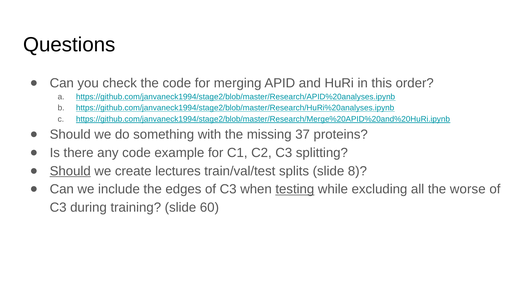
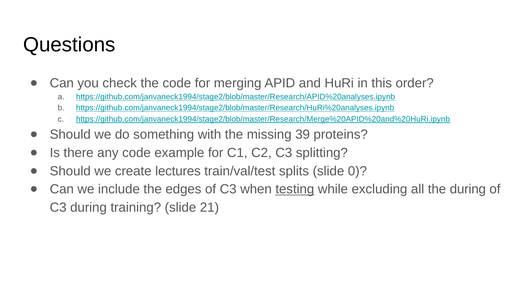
37: 37 -> 39
Should at (70, 171) underline: present -> none
8: 8 -> 0
the worse: worse -> during
60: 60 -> 21
